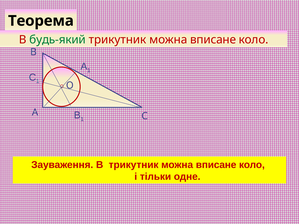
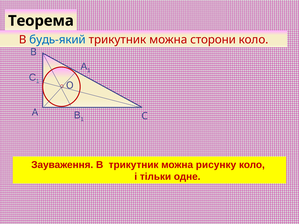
будь-який colour: green -> blue
вписане at (213, 40): вписане -> сторони
В трикутник можна вписане: вписане -> рисунку
